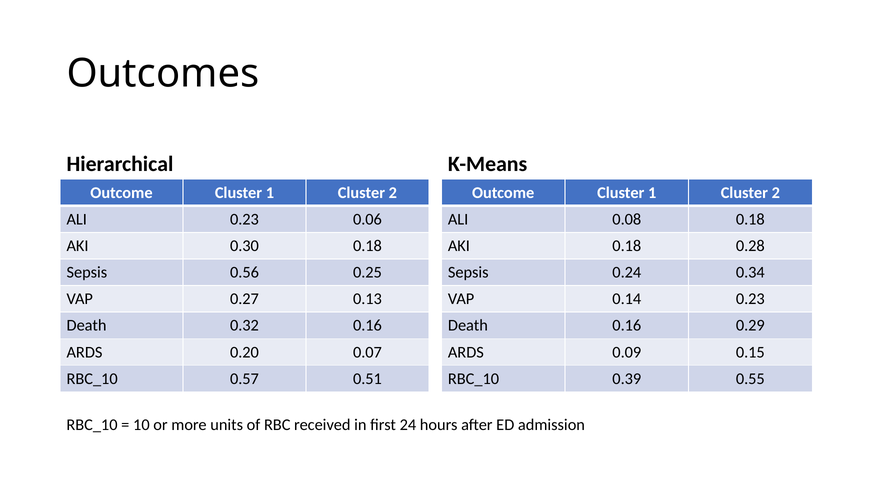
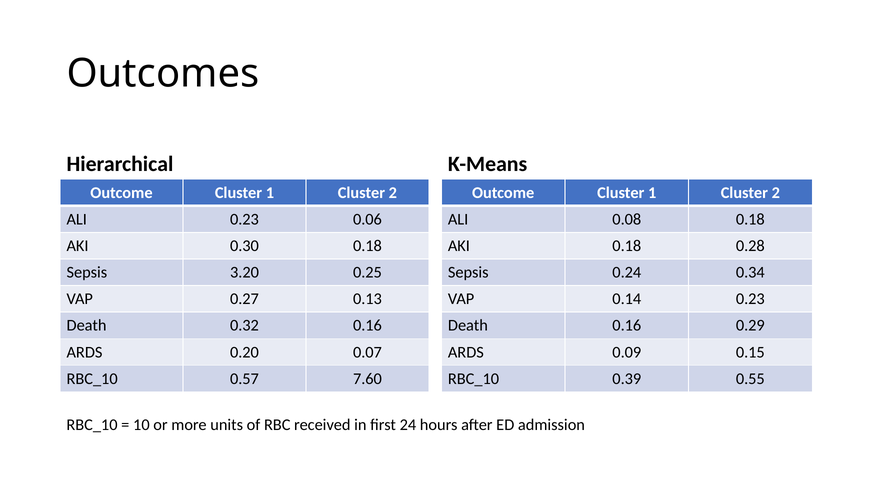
0.56: 0.56 -> 3.20
0.51: 0.51 -> 7.60
